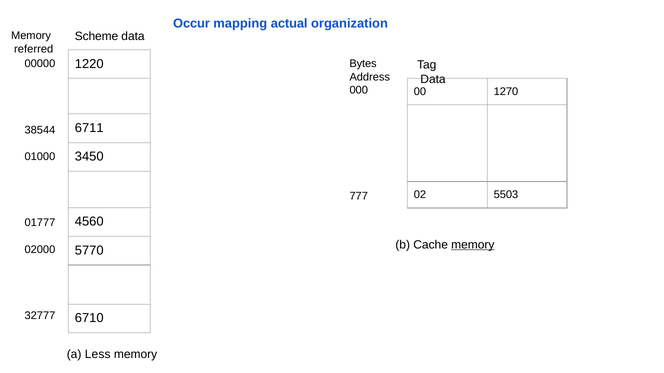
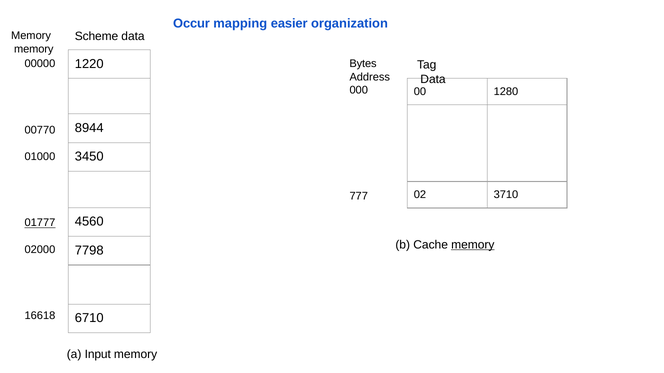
actual: actual -> easier
referred at (34, 49): referred -> memory
1270: 1270 -> 1280
6711: 6711 -> 8944
38544: 38544 -> 00770
5503: 5503 -> 3710
01777 underline: none -> present
5770: 5770 -> 7798
32777: 32777 -> 16618
Less: Less -> Input
